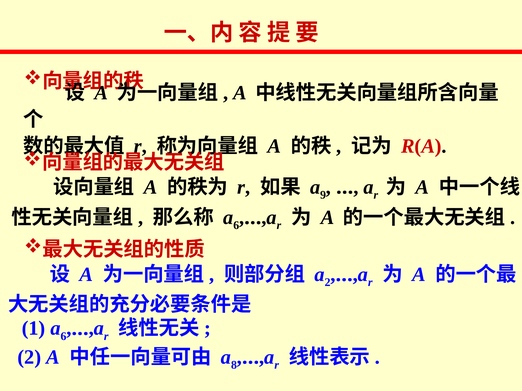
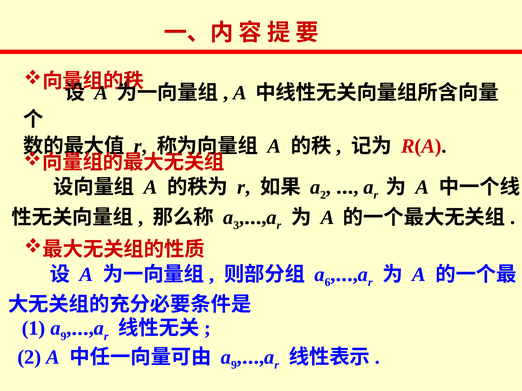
a 9: 9 -> 2
6 at (236, 226): 6 -> 3
a 2: 2 -> 6
1 a 6: 6 -> 9
8 at (234, 365): 8 -> 9
